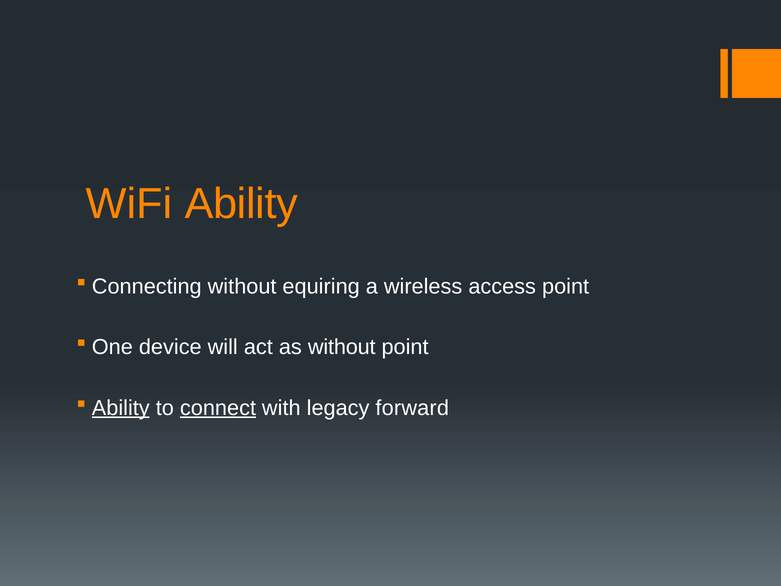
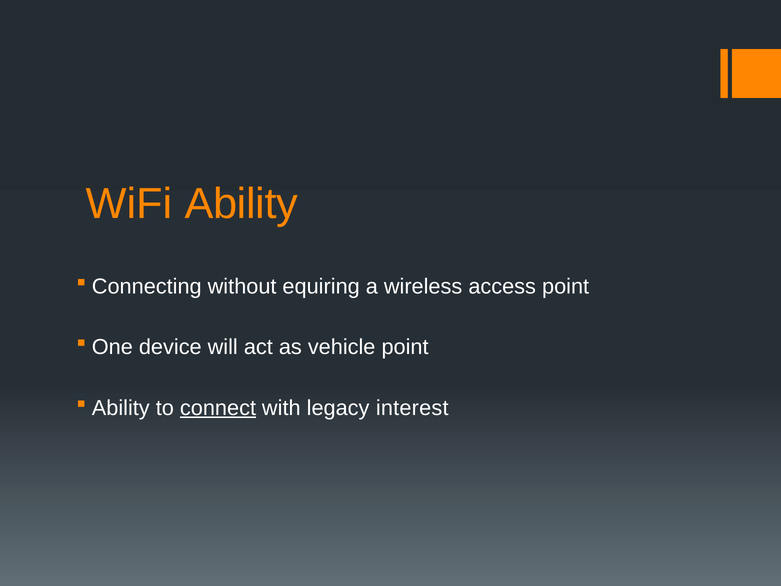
as without: without -> vehicle
Ability at (121, 408) underline: present -> none
forward: forward -> interest
